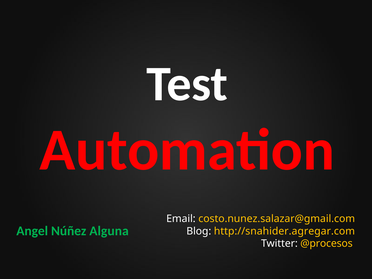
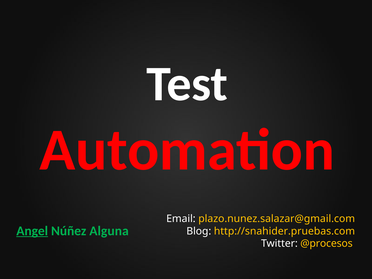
costo.nunez.salazar@gmail.com: costo.nunez.salazar@gmail.com -> plazo.nunez.salazar@gmail.com
Angel underline: none -> present
http://snahider.agregar.com: http://snahider.agregar.com -> http://snahider.pruebas.com
